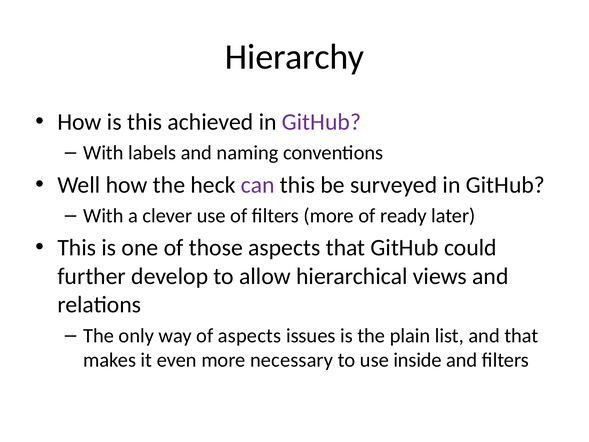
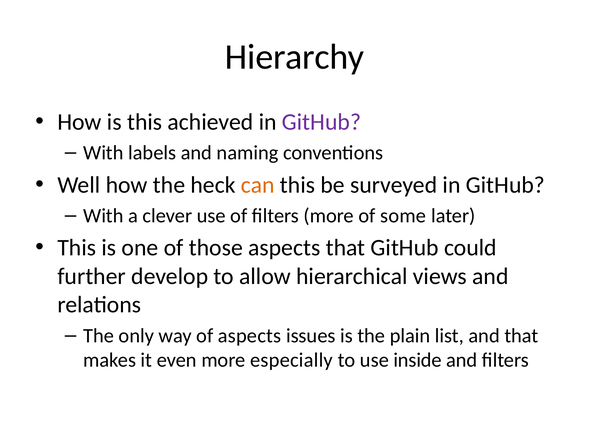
can colour: purple -> orange
ready: ready -> some
necessary: necessary -> especially
